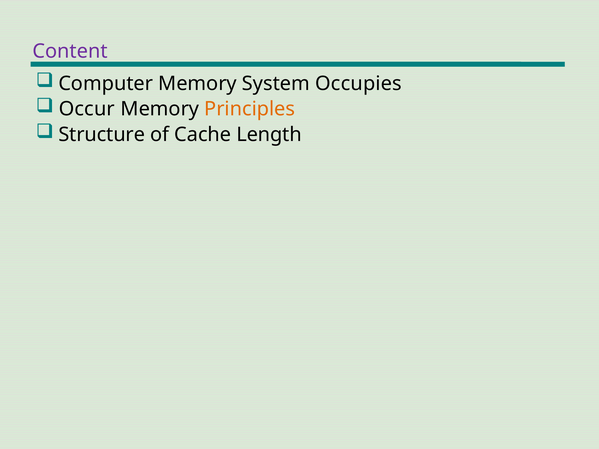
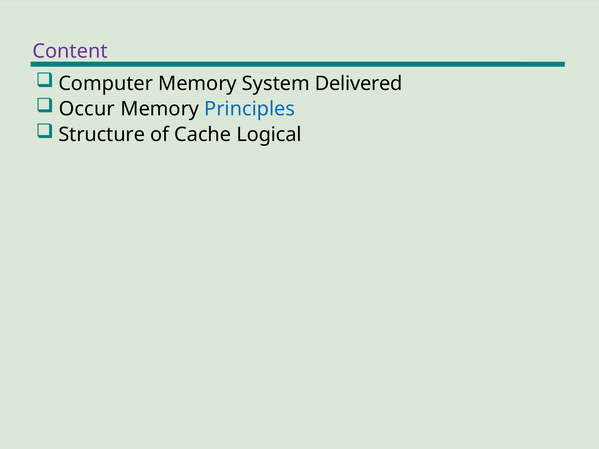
Occupies: Occupies -> Delivered
Principles colour: orange -> blue
Length: Length -> Logical
